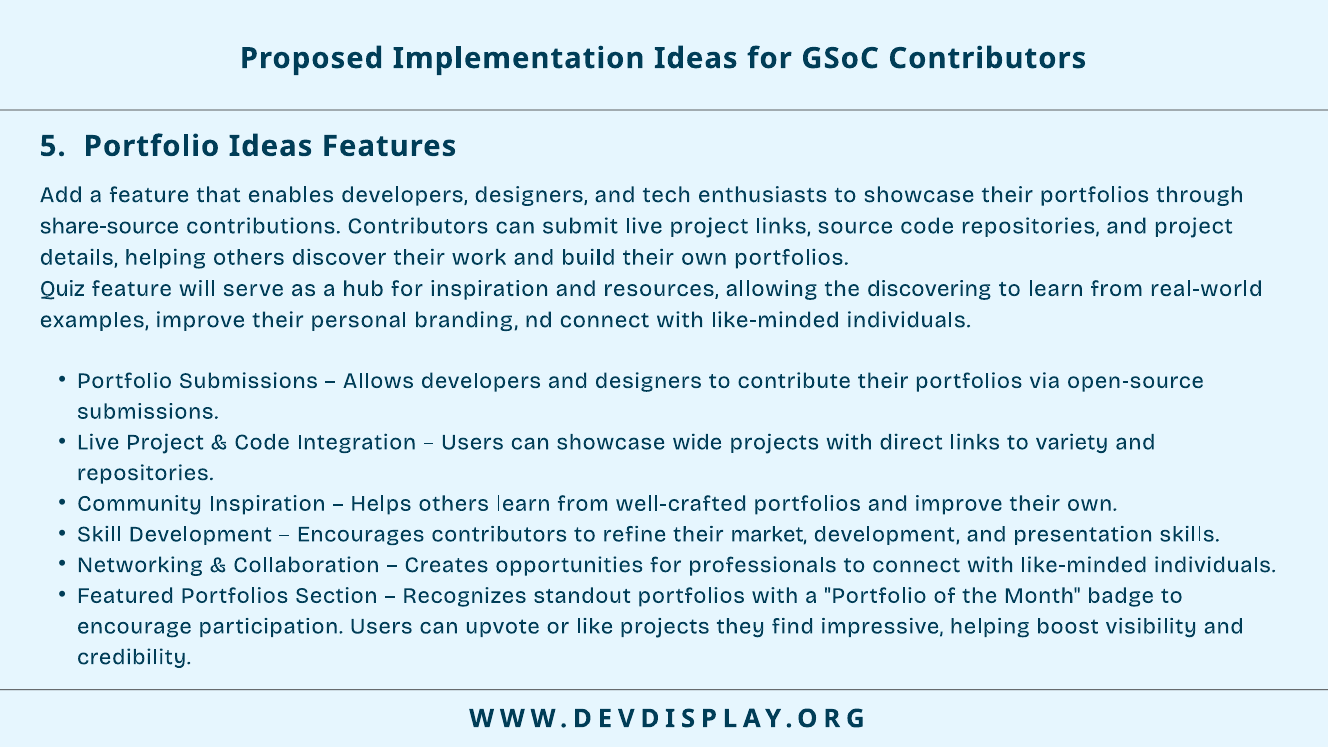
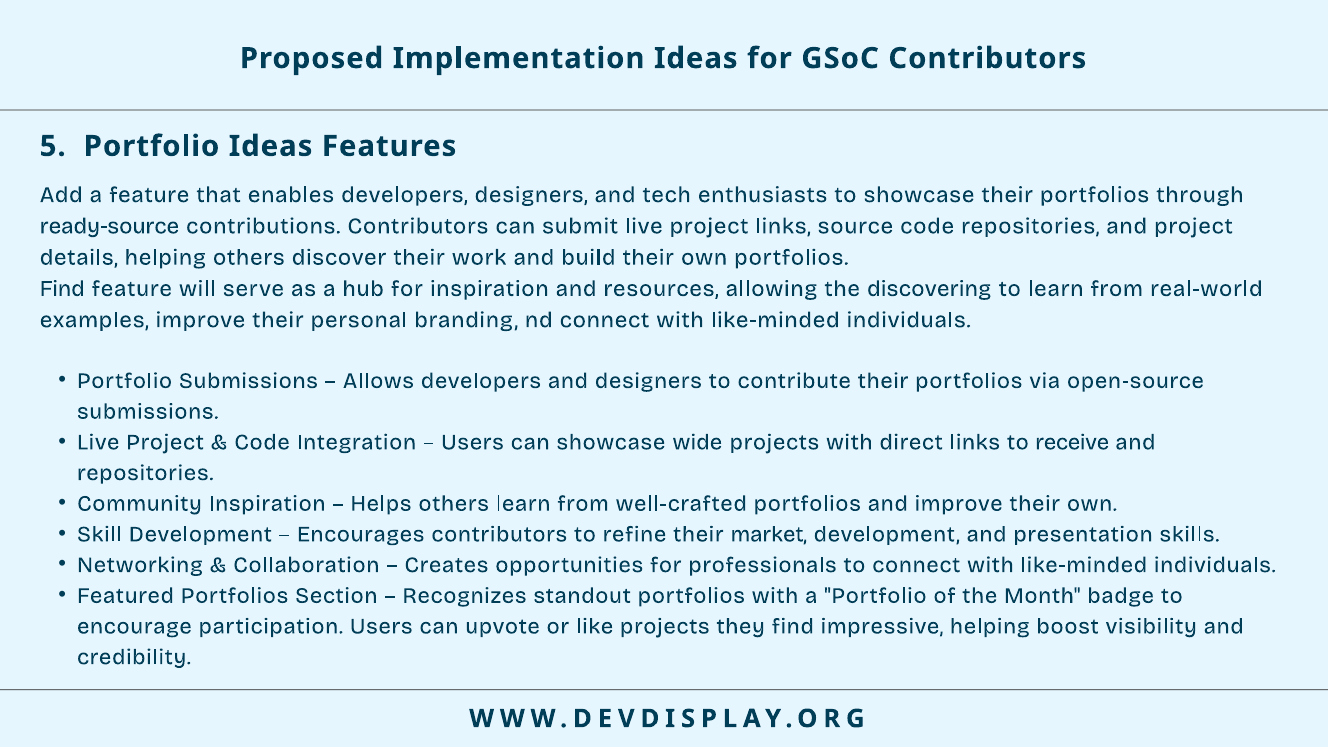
share-source: share-source -> ready-source
Quiz at (62, 289): Quiz -> Find
variety: variety -> receive
